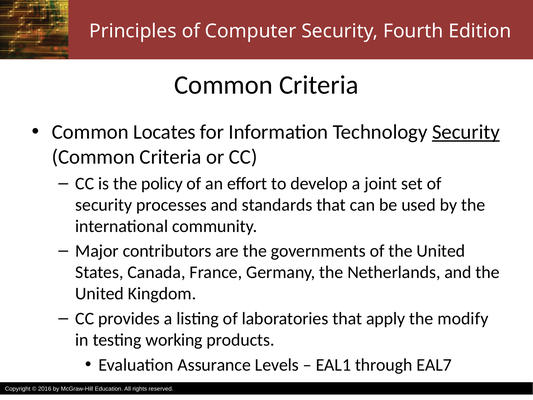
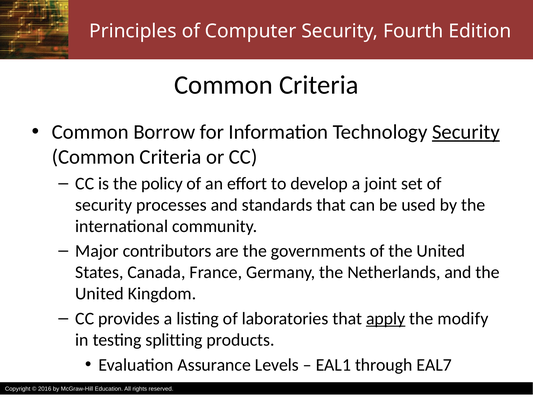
Locates: Locates -> Borrow
apply underline: none -> present
working: working -> splitting
